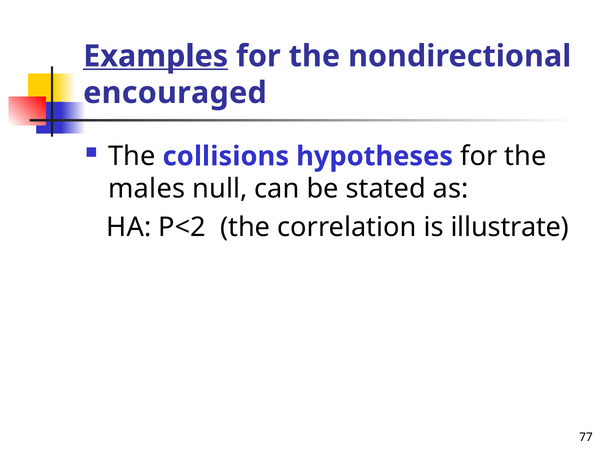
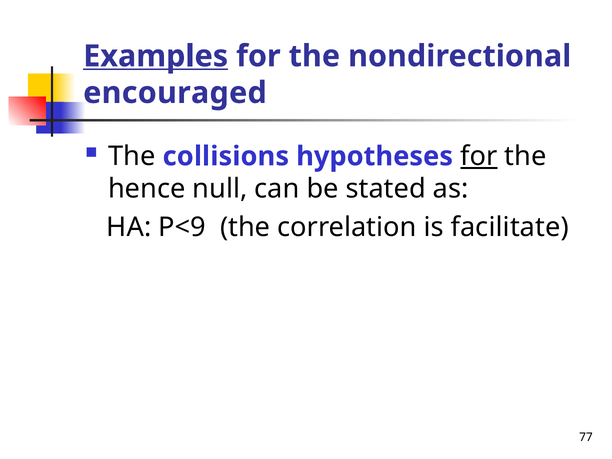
for at (479, 156) underline: none -> present
males: males -> hence
P<2: P<2 -> P<9
illustrate: illustrate -> facilitate
